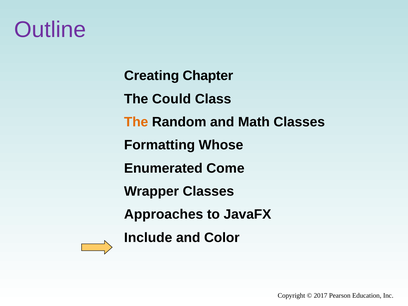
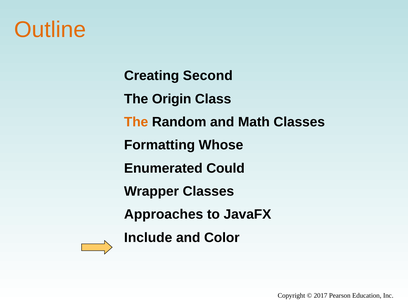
Outline colour: purple -> orange
Chapter: Chapter -> Second
Could: Could -> Origin
Come: Come -> Could
